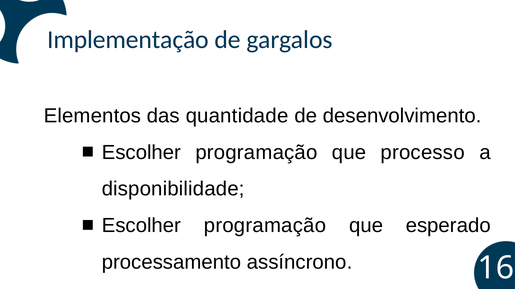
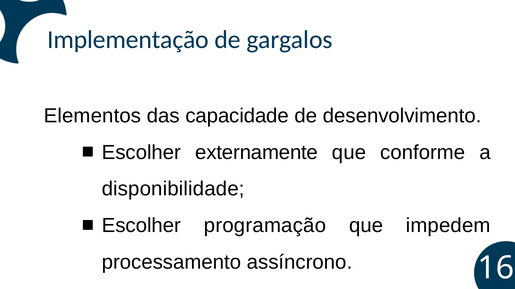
quantidade: quantidade -> capacidade
programação at (256, 153): programação -> externamente
processo: processo -> conforme
esperado: esperado -> impedem
